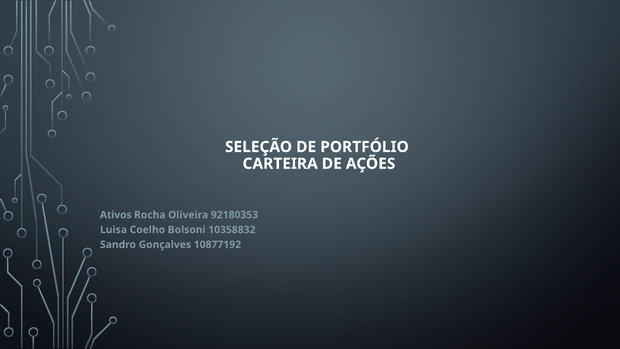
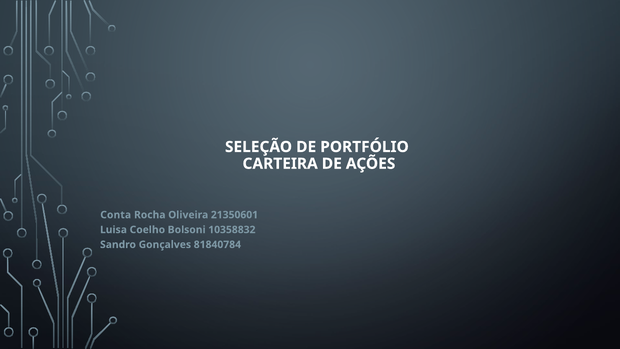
Ativos: Ativos -> Conta
92180353: 92180353 -> 21350601
10877192: 10877192 -> 81840784
